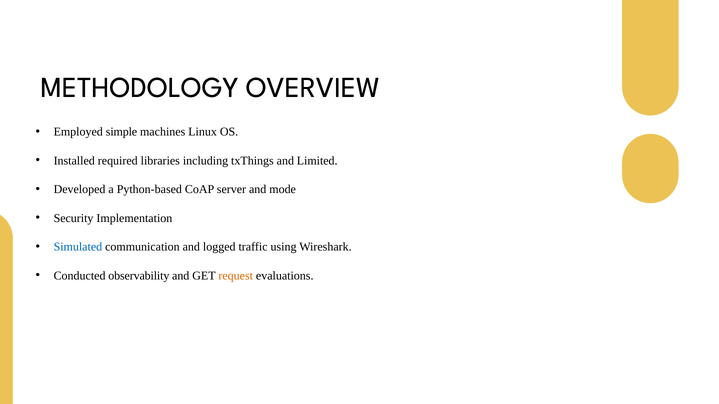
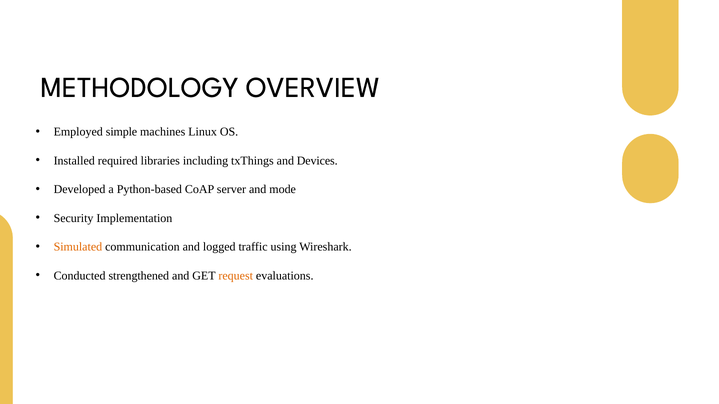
Limited: Limited -> Devices
Simulated colour: blue -> orange
observability: observability -> strengthened
